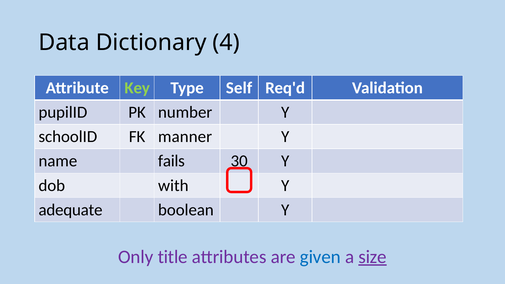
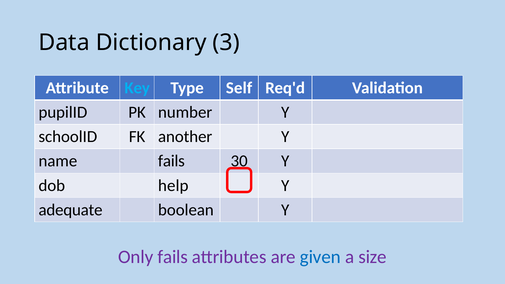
4: 4 -> 3
Key colour: light green -> light blue
manner: manner -> another
with: with -> help
Only title: title -> fails
size underline: present -> none
